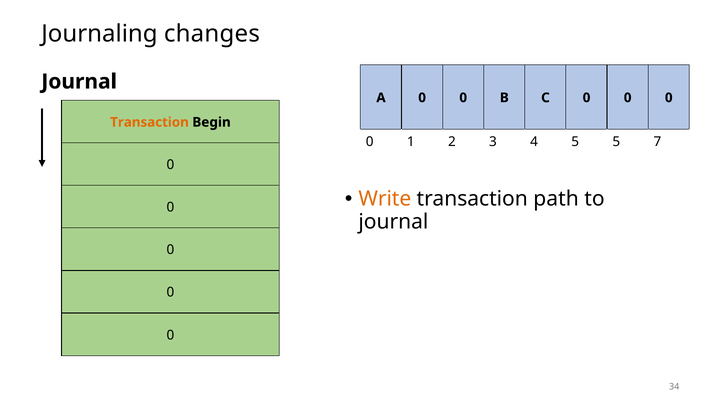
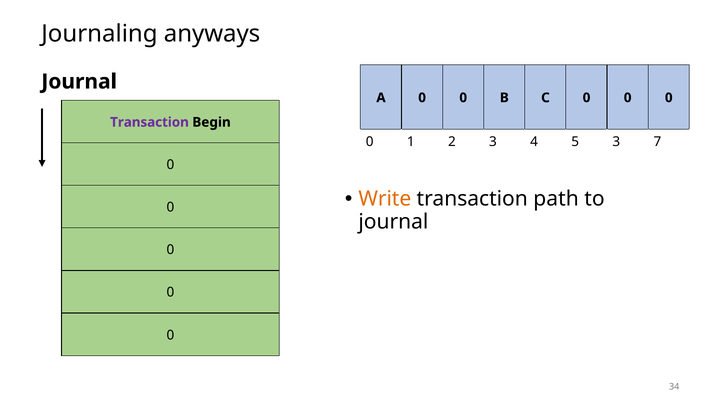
changes: changes -> anyways
Transaction at (149, 122) colour: orange -> purple
5 5: 5 -> 3
